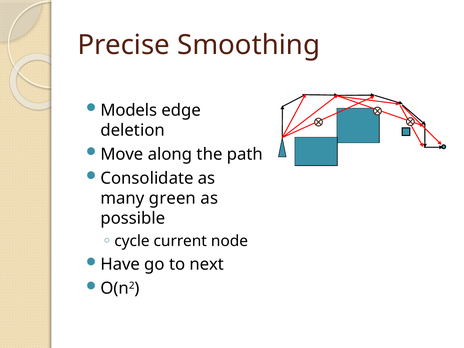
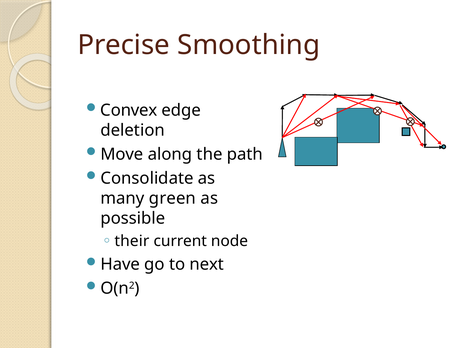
Models: Models -> Convex
cycle: cycle -> their
